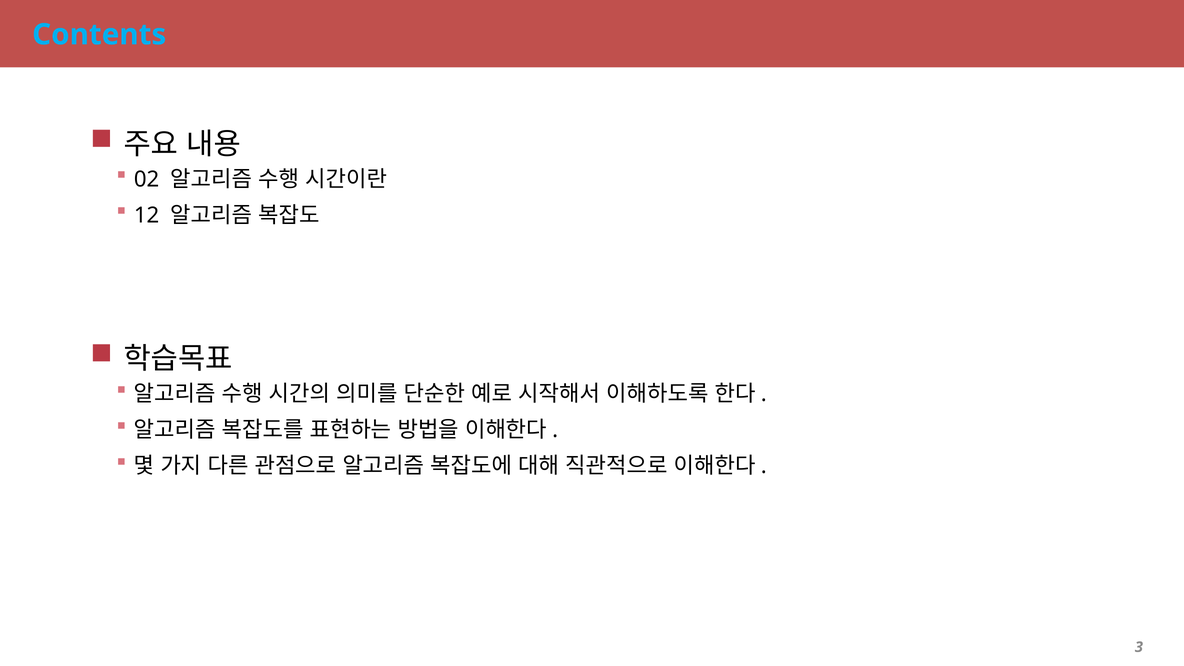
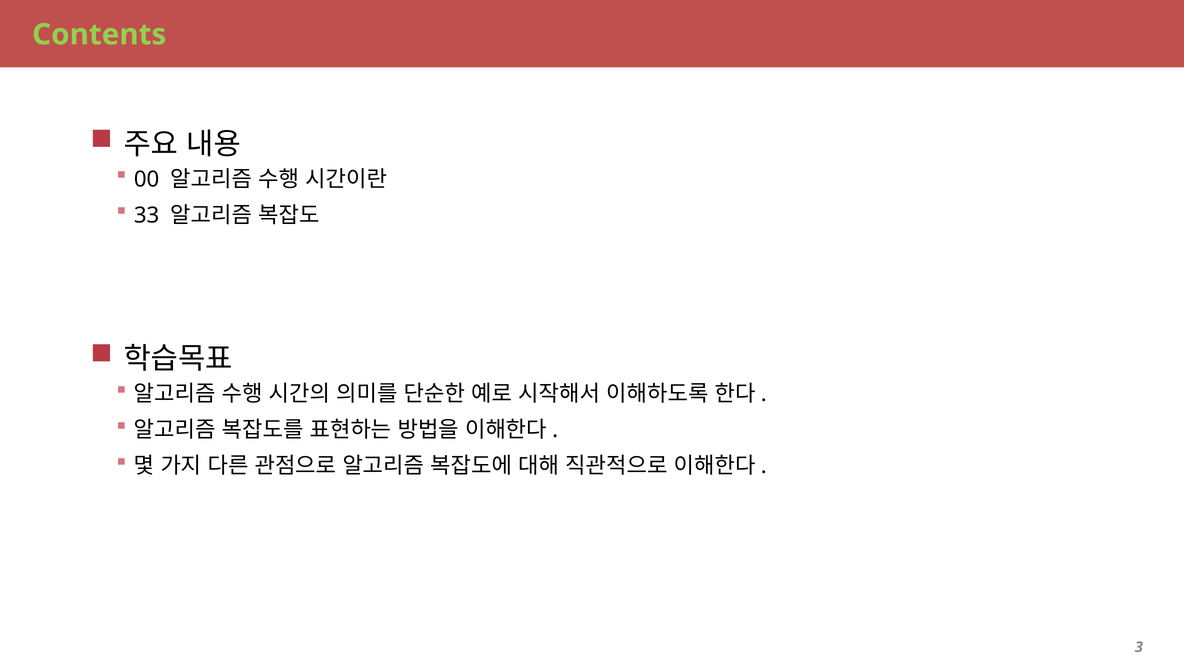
Contents colour: light blue -> light green
02: 02 -> 00
12: 12 -> 33
